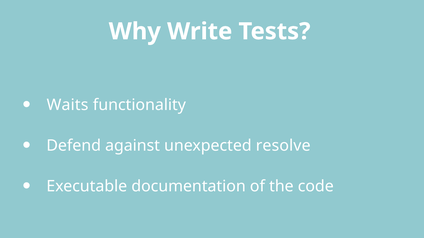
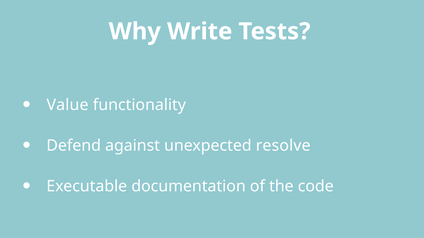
Waits: Waits -> Value
